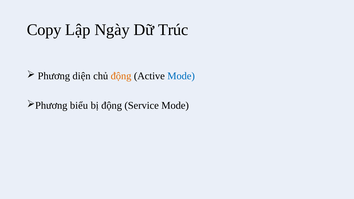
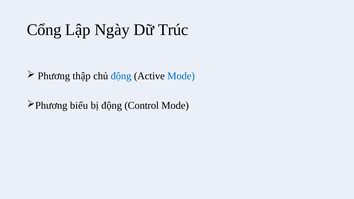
Copy: Copy -> Cổng
diện: diện -> thập
động at (121, 76) colour: orange -> blue
Service: Service -> Control
